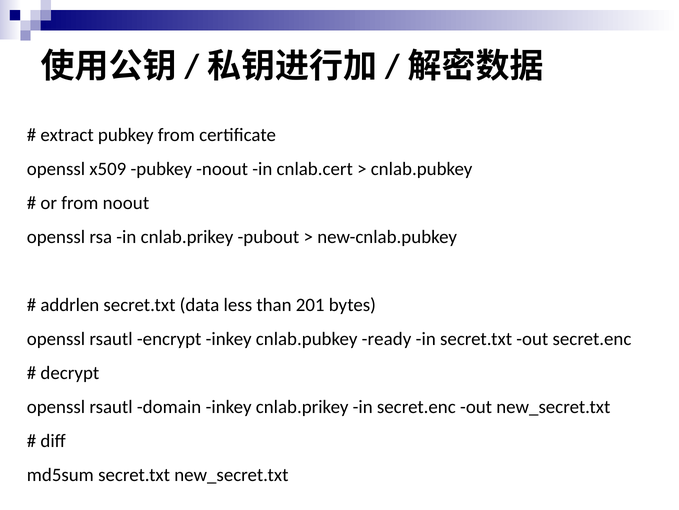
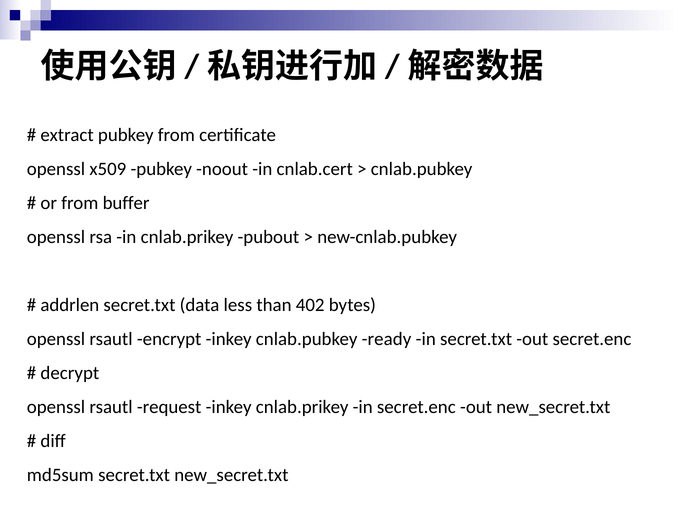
from noout: noout -> buffer
201: 201 -> 402
domain: domain -> request
